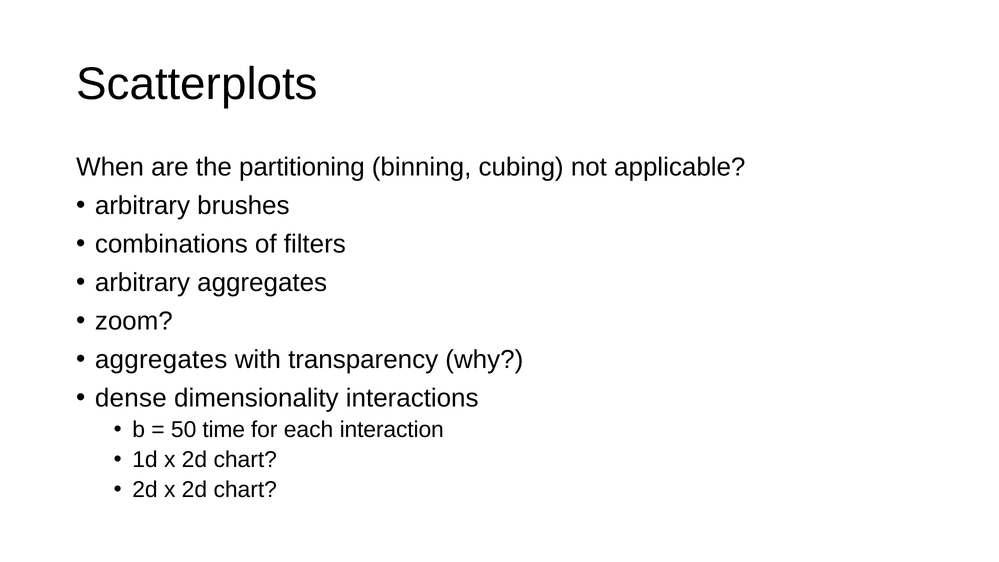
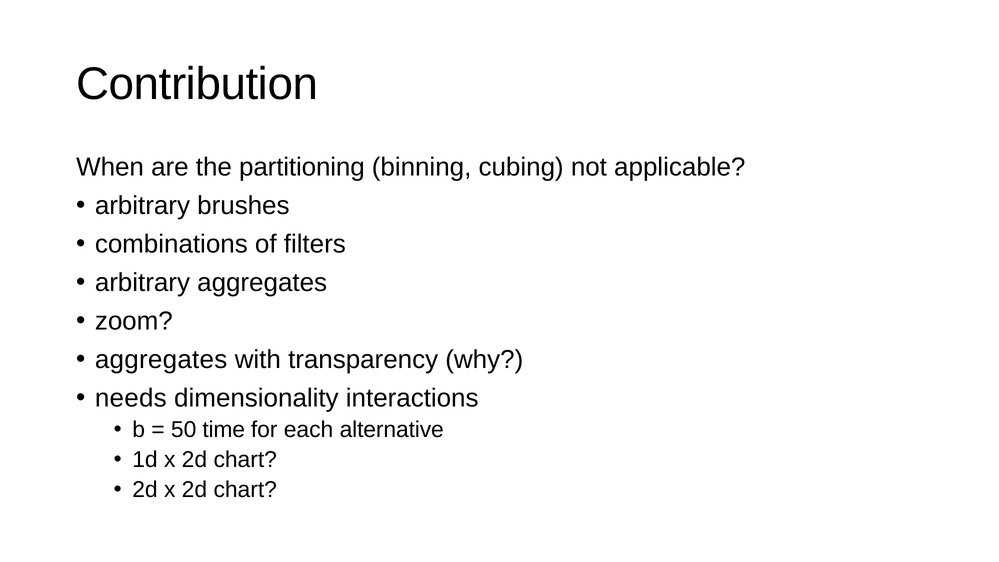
Scatterplots: Scatterplots -> Contribution
dense: dense -> needs
interaction: interaction -> alternative
